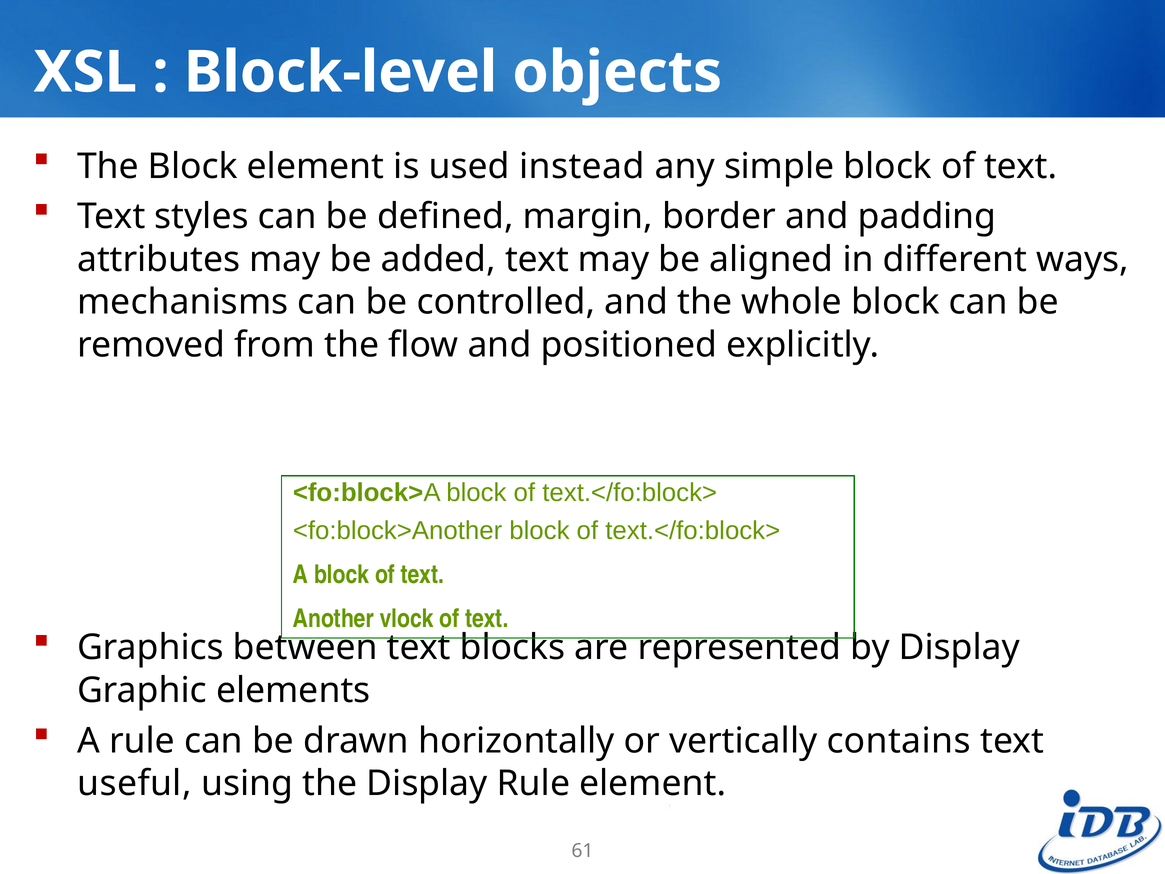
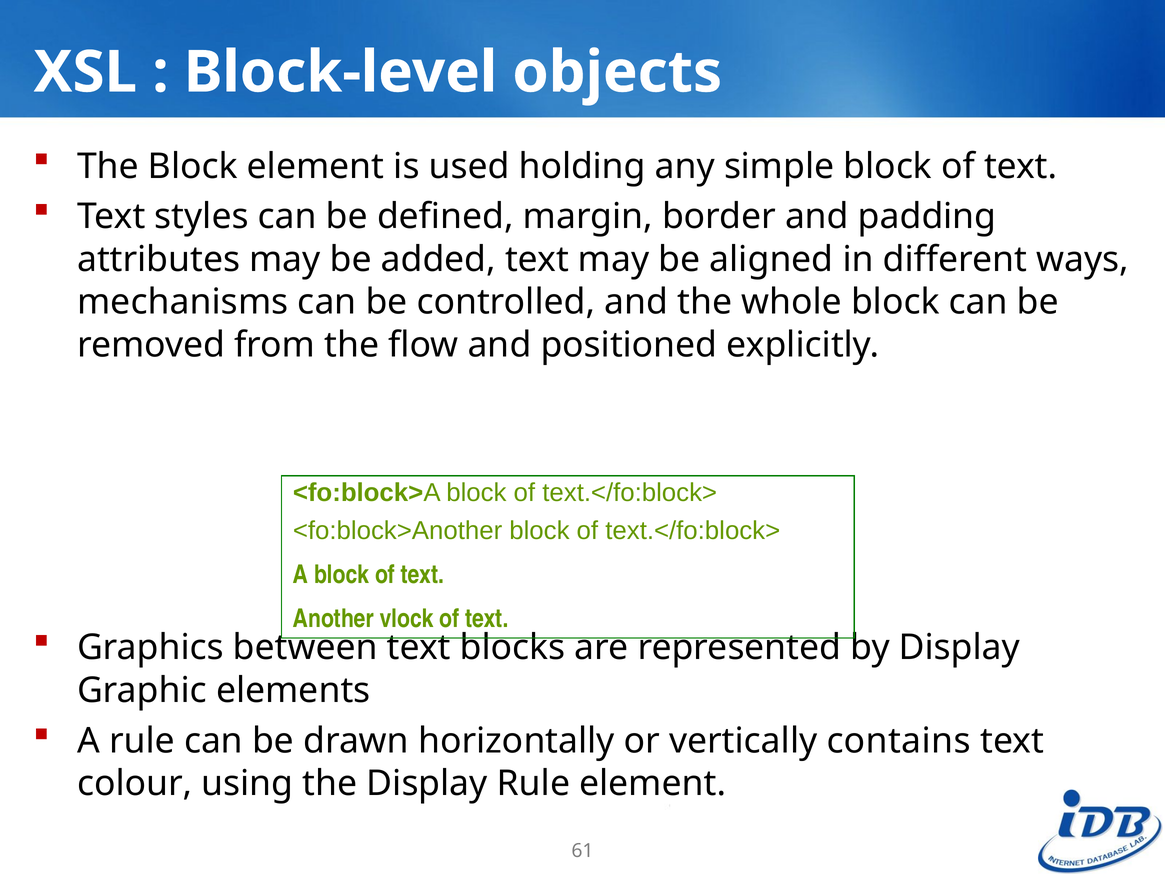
instead: instead -> holding
useful: useful -> colour
